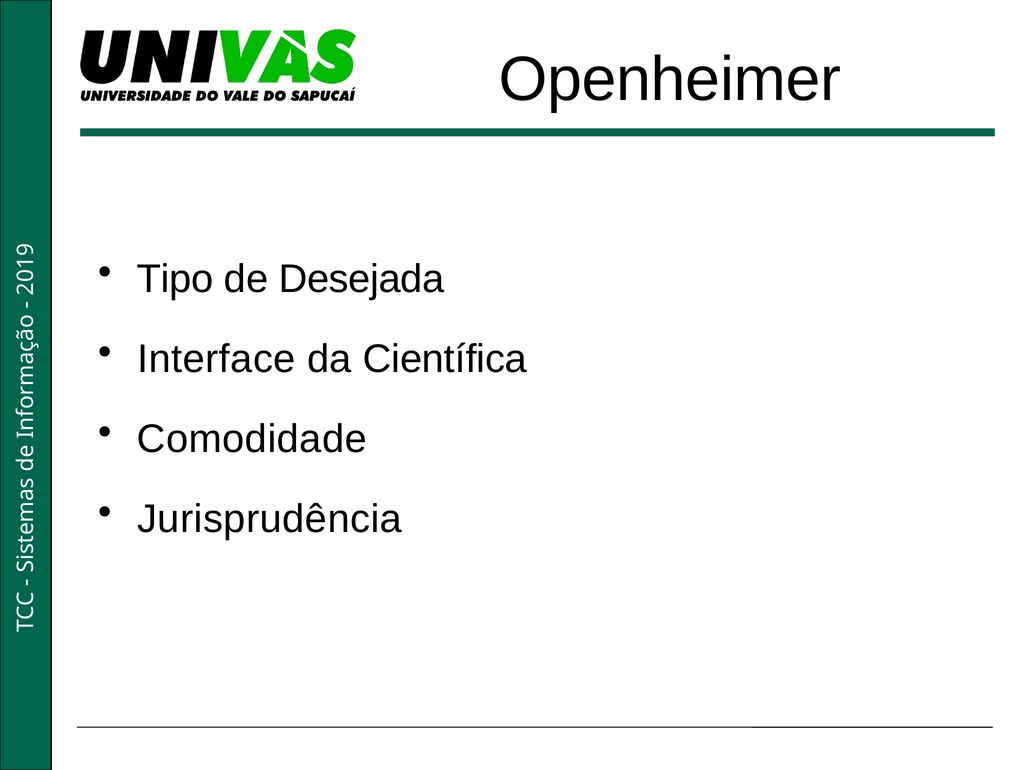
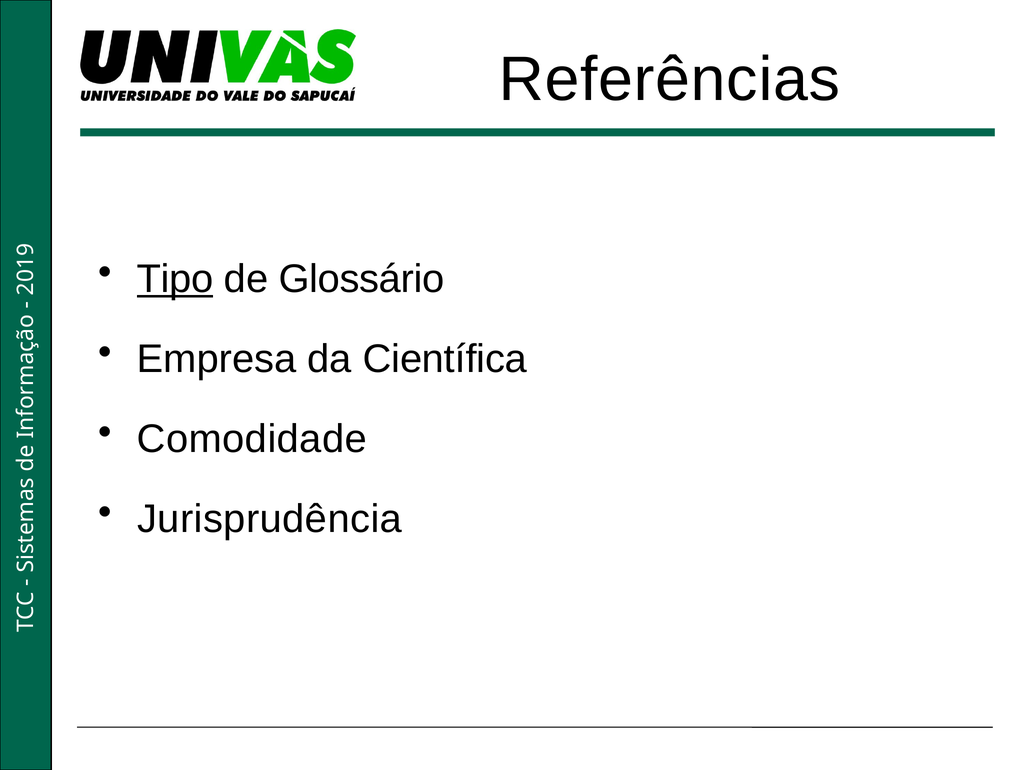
Openheimer: Openheimer -> Referências
Tipo underline: none -> present
Desejada: Desejada -> Glossário
Interface: Interface -> Empresa
